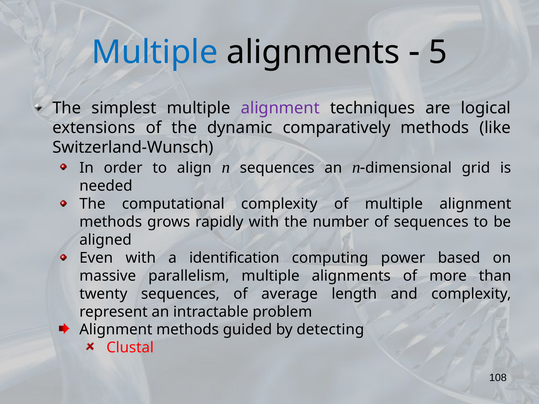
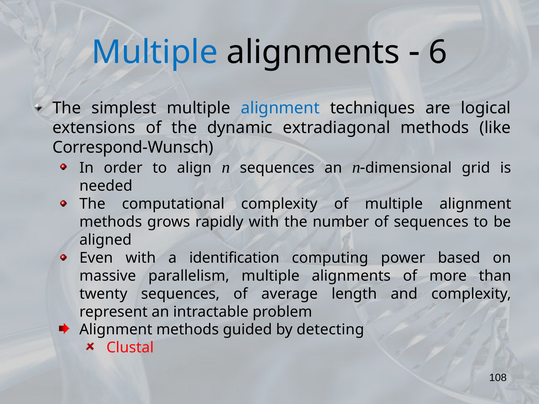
5: 5 -> 6
alignment at (280, 108) colour: purple -> blue
comparatively: comparatively -> extradiagonal
Switzerland-Wunsch: Switzerland-Wunsch -> Correspond-Wunsch
